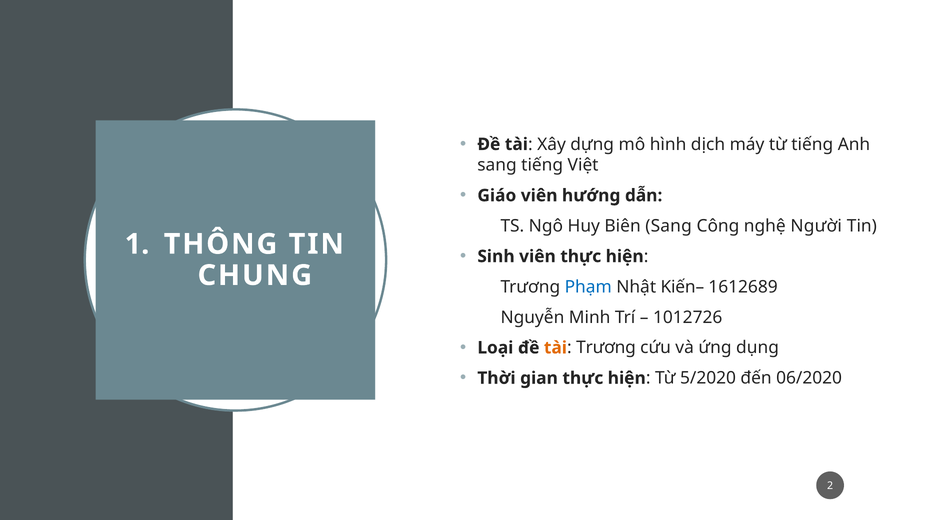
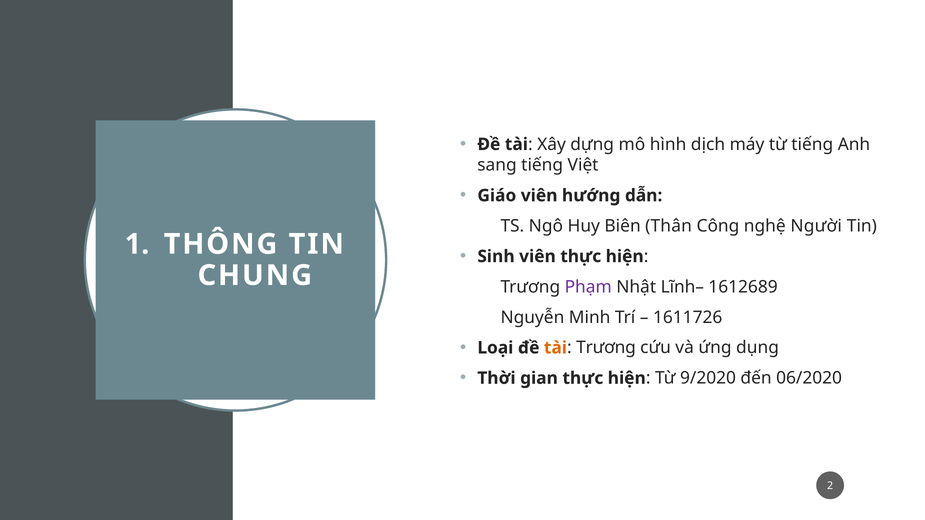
Biên Sang: Sang -> Thân
Phạm colour: blue -> purple
Kiến–: Kiến– -> Lĩnh–
1012726: 1012726 -> 1611726
5/2020: 5/2020 -> 9/2020
